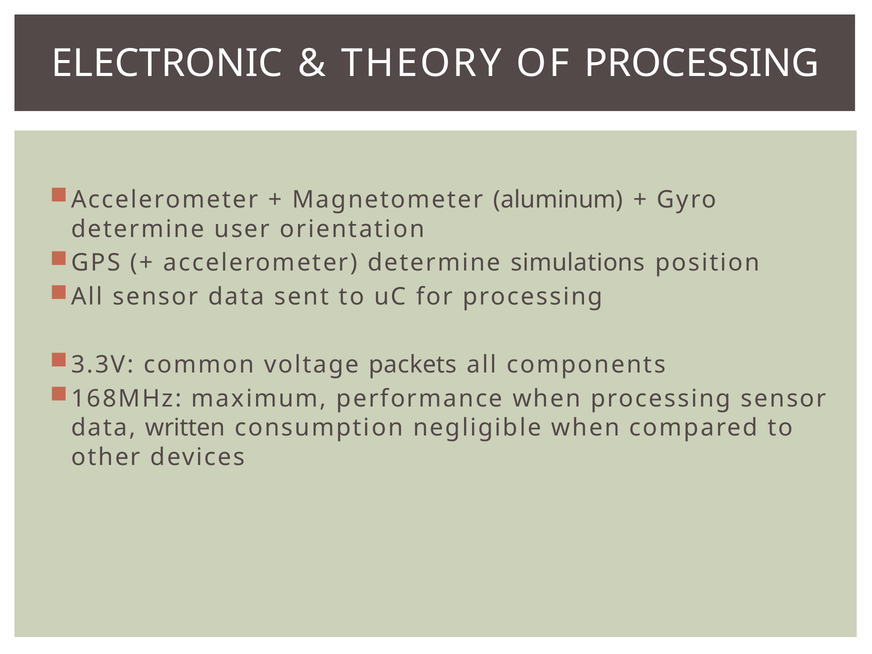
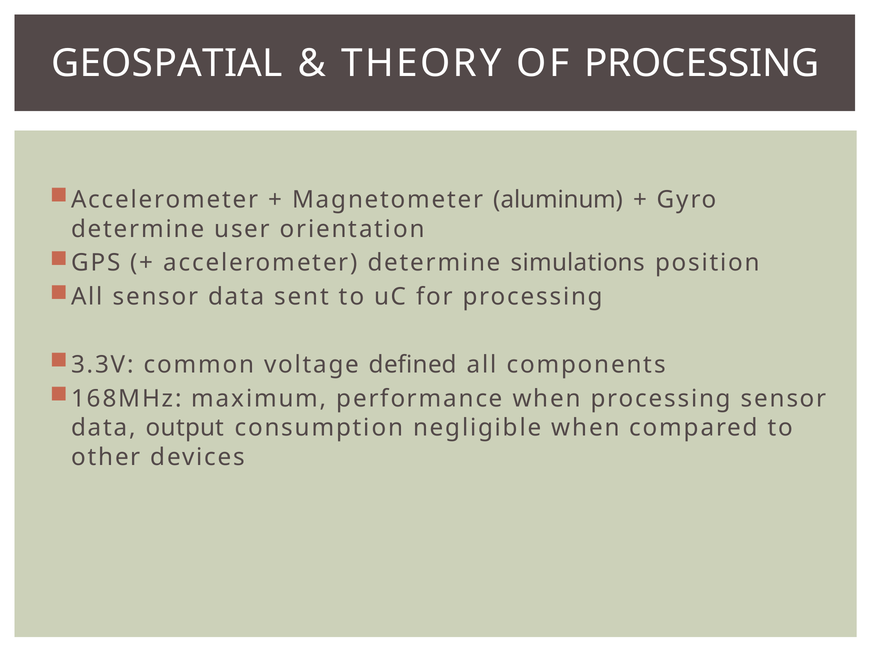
ELECTRONIC: ELECTRONIC -> GEOSPATIAL
packets: packets -> defined
written: written -> output
